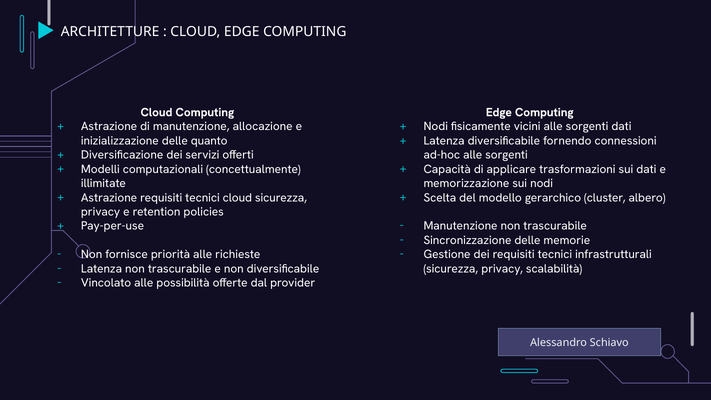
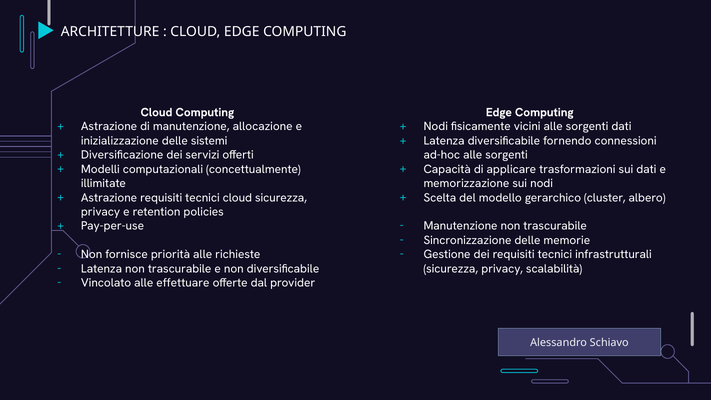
quanto: quanto -> sistemi
possibilità: possibilità -> effettuare
